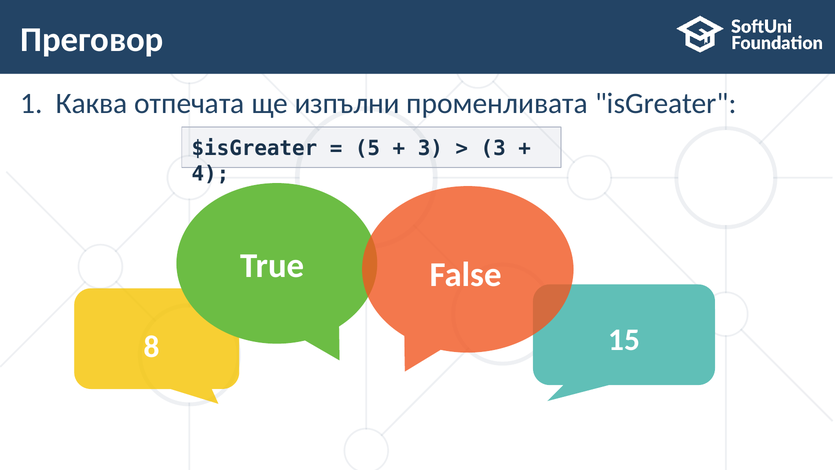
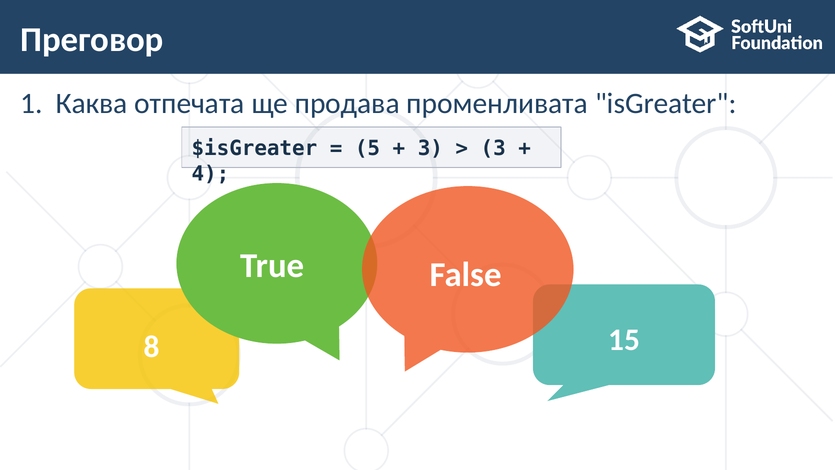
изпълни: изпълни -> продава
